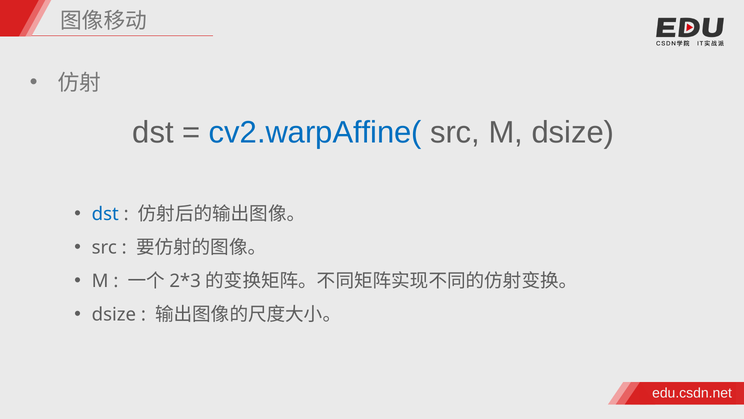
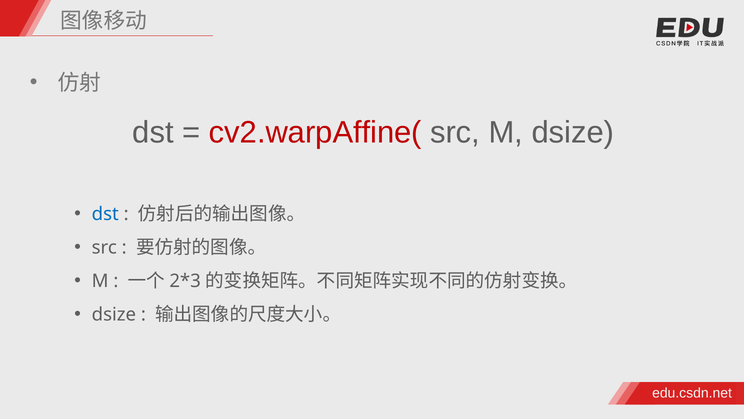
cv2.warpAffine( colour: blue -> red
